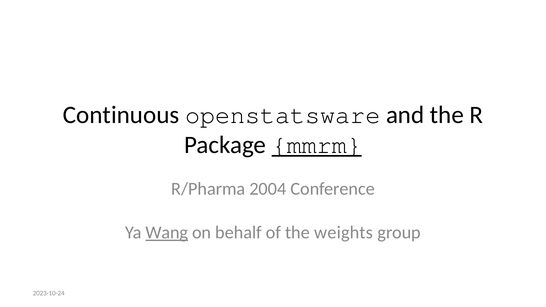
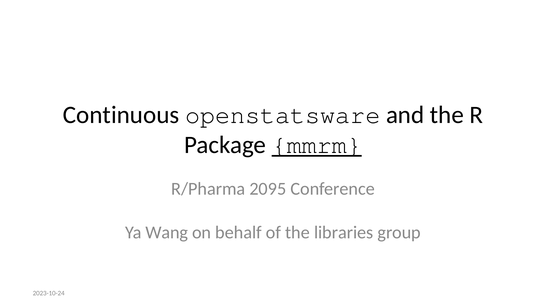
2004: 2004 -> 2095
Wang underline: present -> none
weights: weights -> libraries
